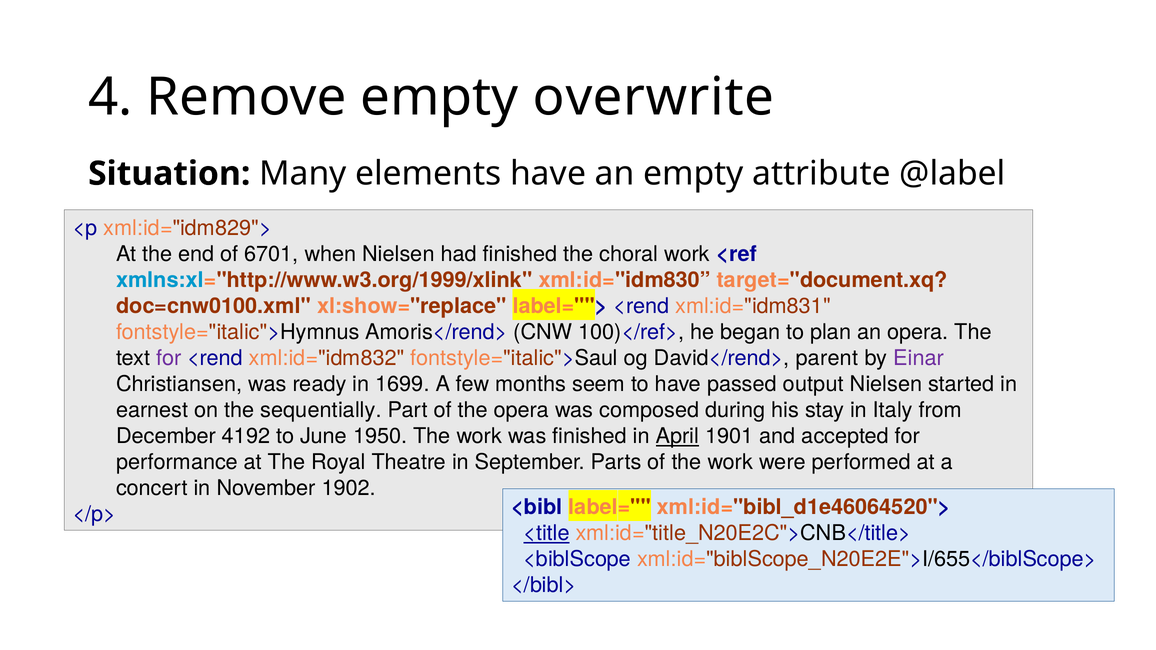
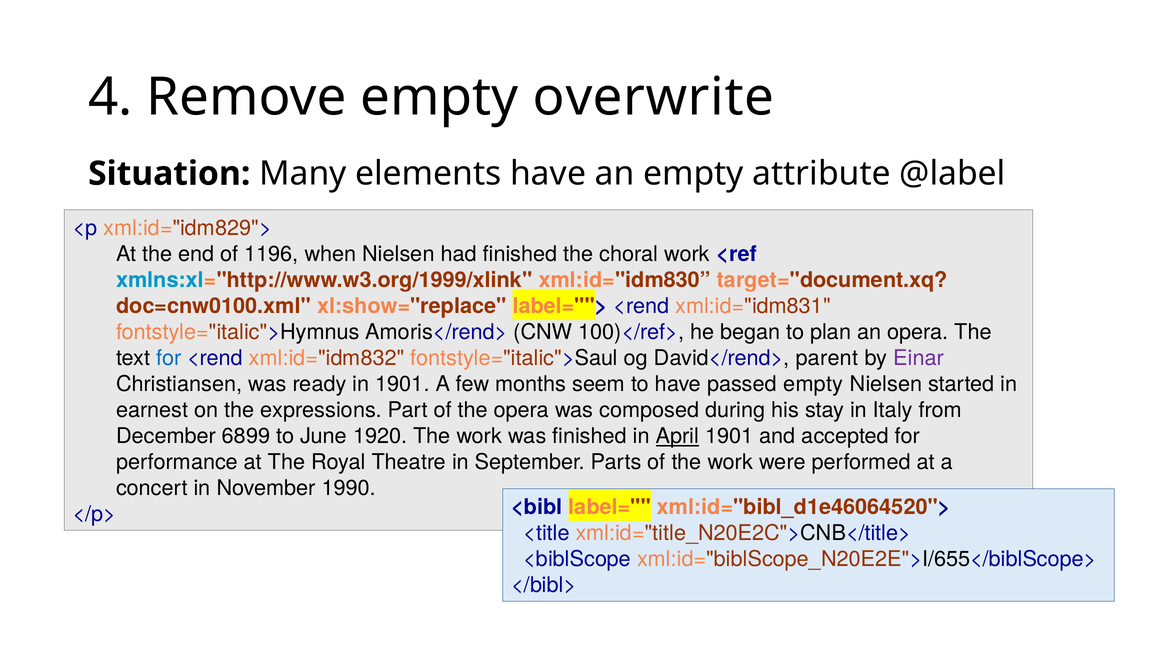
6701: 6701 -> 1196
for at (169, 358) colour: purple -> blue
in 1699: 1699 -> 1901
passed output: output -> empty
sequentially: sequentially -> expressions
4192: 4192 -> 6899
1950: 1950 -> 1920
1902: 1902 -> 1990
<title underline: present -> none
